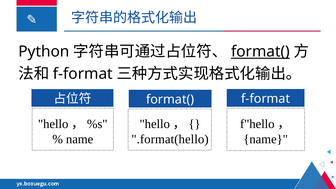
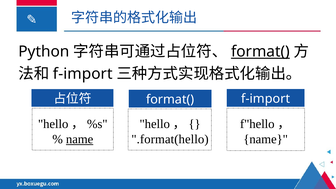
f-format at (83, 74): f-format -> f-import
format( f-format: f-format -> f-import
name at (80, 139) underline: none -> present
